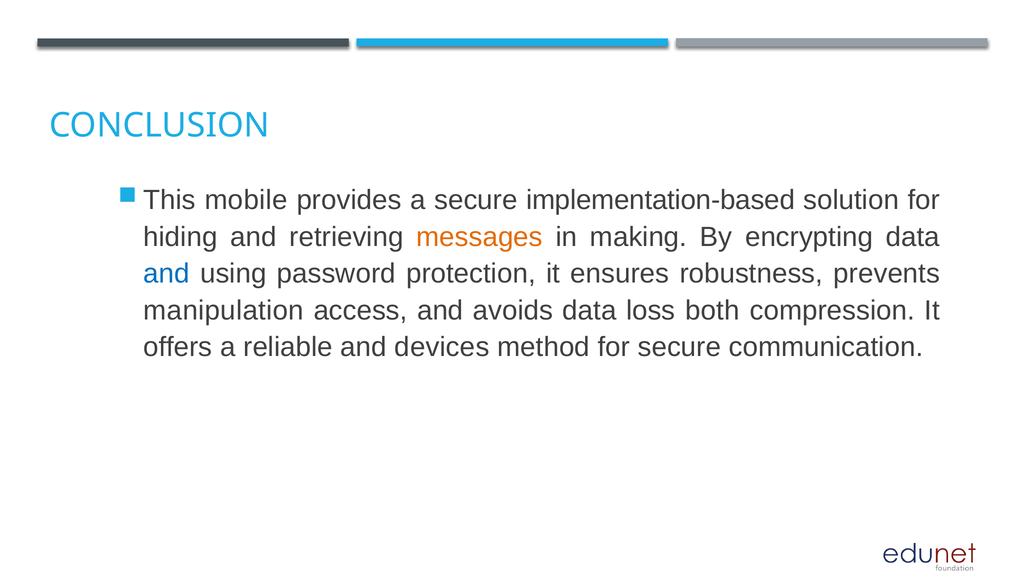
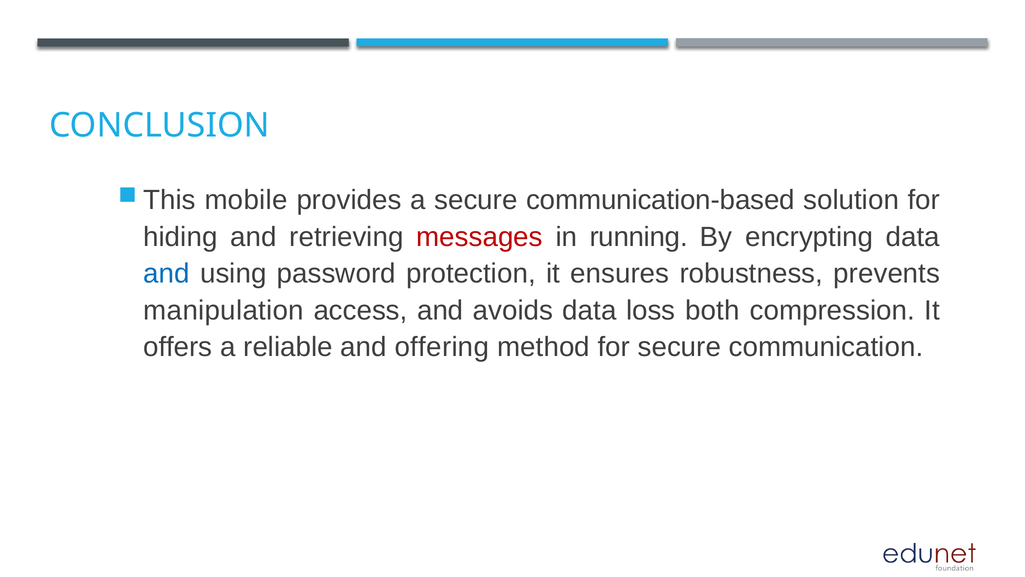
implementation-based: implementation-based -> communication-based
messages colour: orange -> red
making: making -> running
devices: devices -> offering
